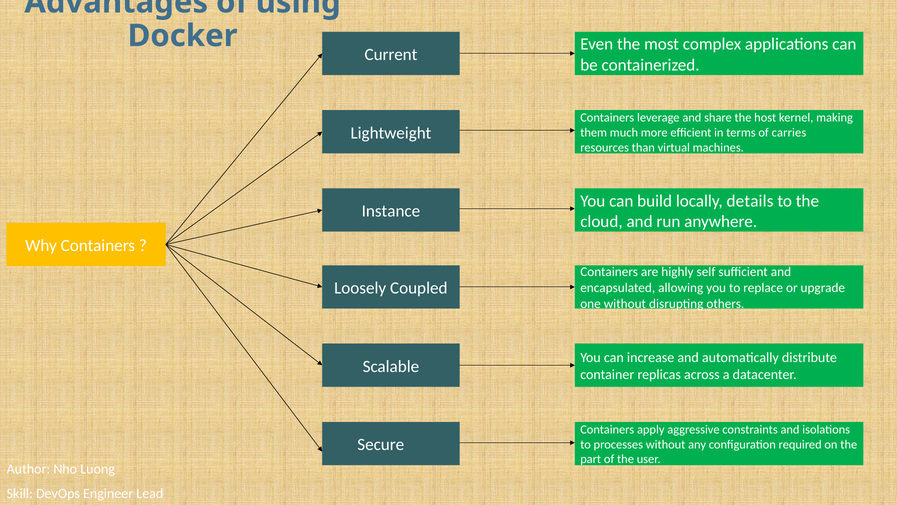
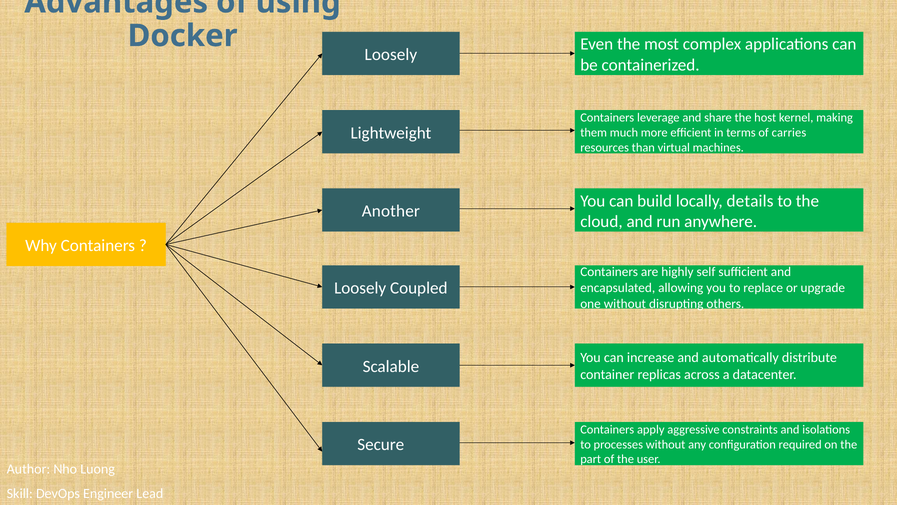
Current at (391, 55): Current -> Loosely
Instance: Instance -> Another
